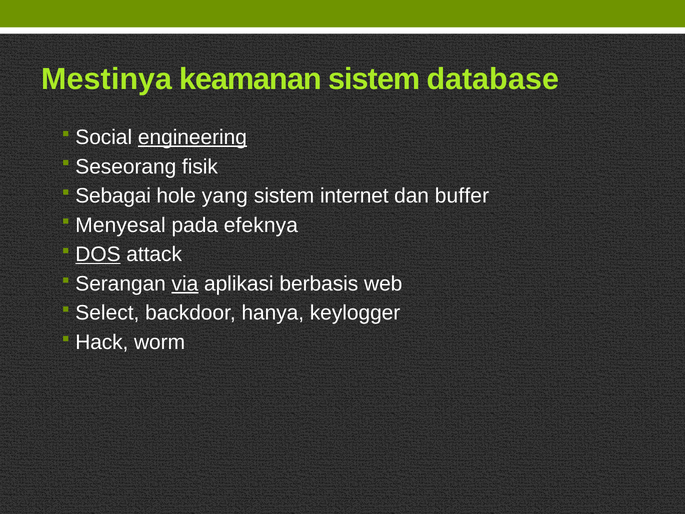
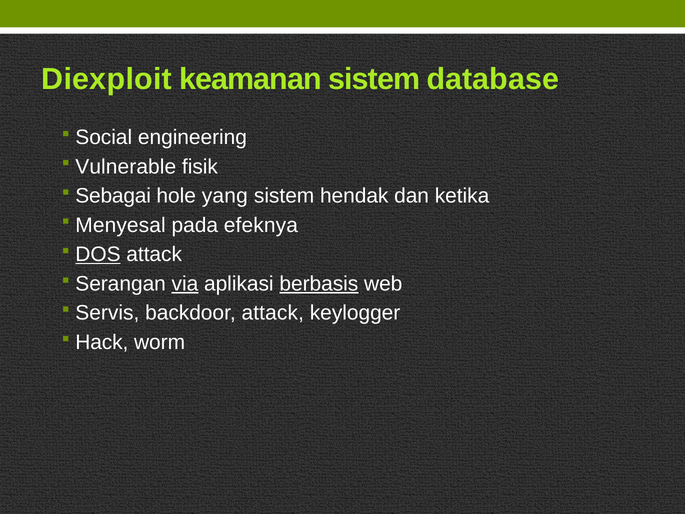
Mestinya: Mestinya -> Diexploit
engineering underline: present -> none
Seseorang: Seseorang -> Vulnerable
internet: internet -> hendak
buffer: buffer -> ketika
berbasis underline: none -> present
Select: Select -> Servis
backdoor hanya: hanya -> attack
